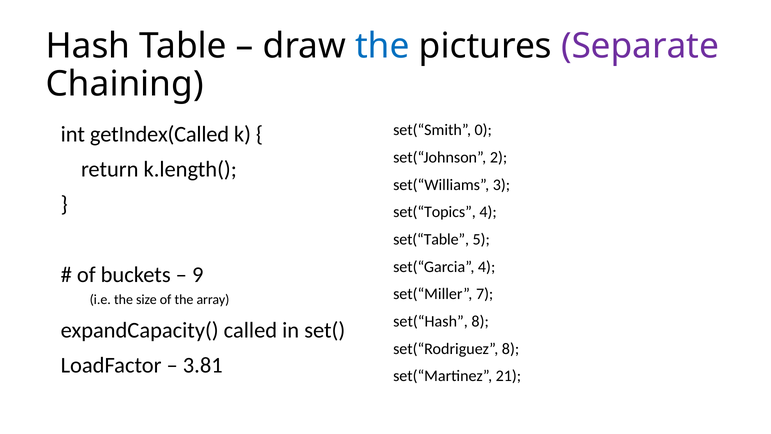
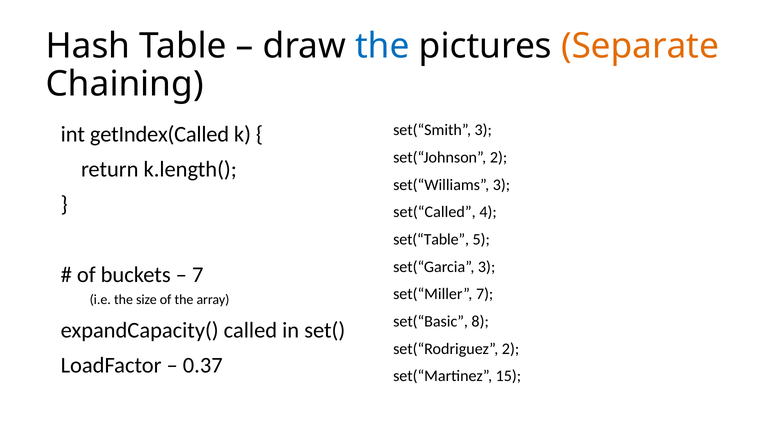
Separate colour: purple -> orange
set(“Smith 0: 0 -> 3
set(“Topics: set(“Topics -> set(“Called
set(“Garcia 4: 4 -> 3
9 at (198, 274): 9 -> 7
set(“Hash: set(“Hash -> set(“Basic
set(“Rodriguez 8: 8 -> 2
3.81: 3.81 -> 0.37
21: 21 -> 15
